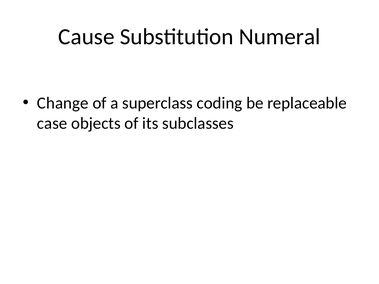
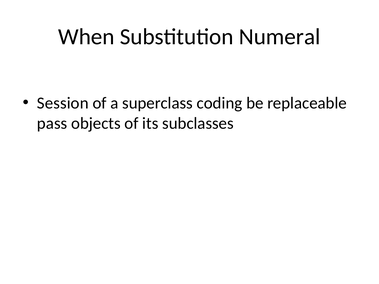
Cause: Cause -> When
Change: Change -> Session
case: case -> pass
